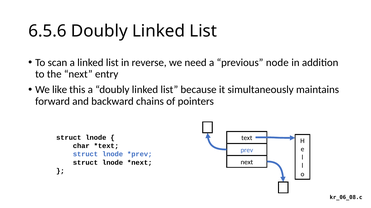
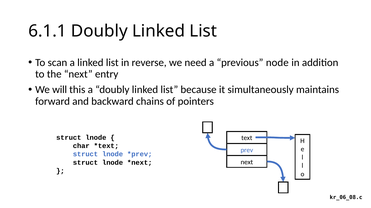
6.5.6: 6.5.6 -> 6.1.1
like: like -> will
